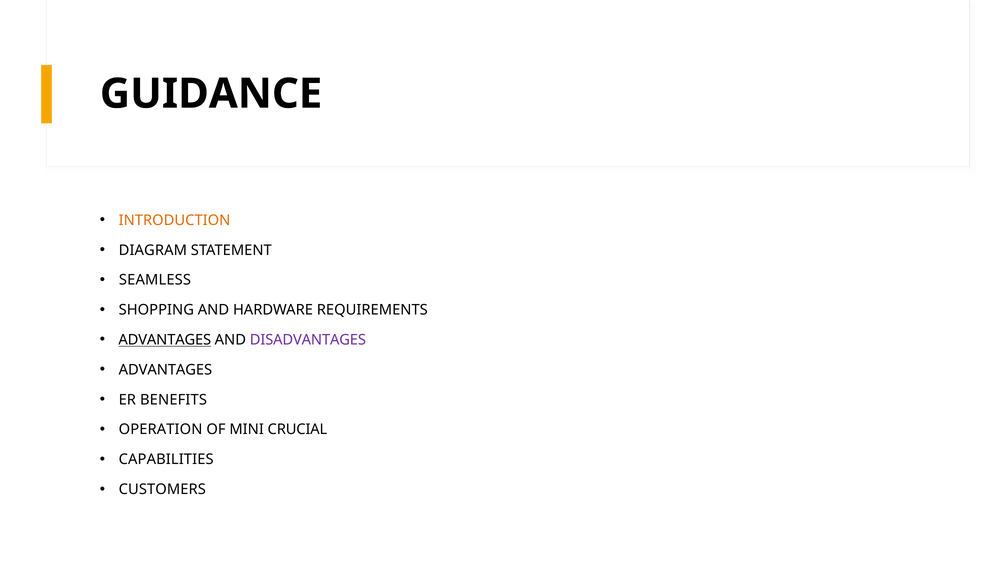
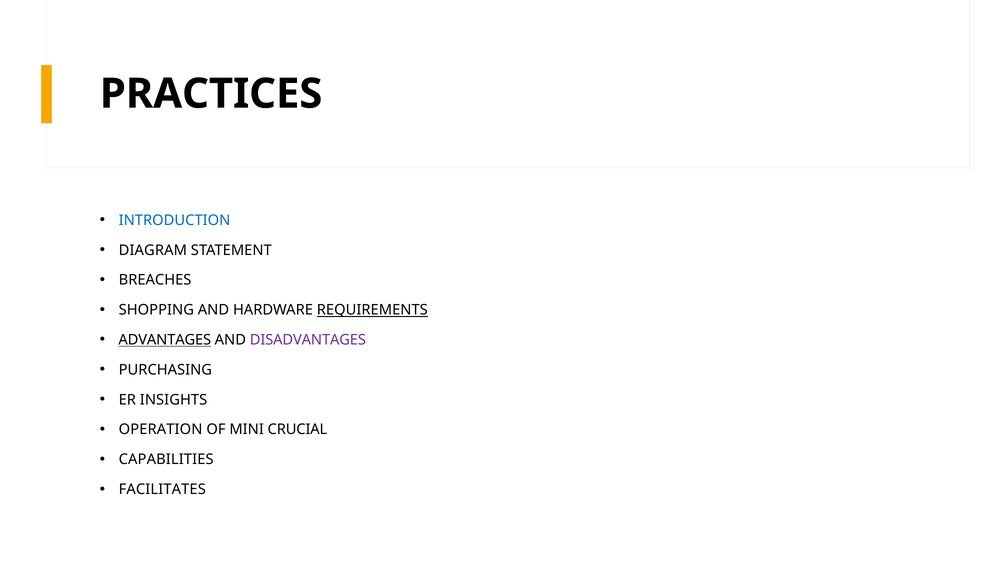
GUIDANCE: GUIDANCE -> PRACTICES
INTRODUCTION colour: orange -> blue
SEAMLESS: SEAMLESS -> BREACHES
REQUIREMENTS underline: none -> present
ADVANTAGES at (165, 370): ADVANTAGES -> PURCHASING
BENEFITS: BENEFITS -> INSIGHTS
CUSTOMERS: CUSTOMERS -> FACILITATES
